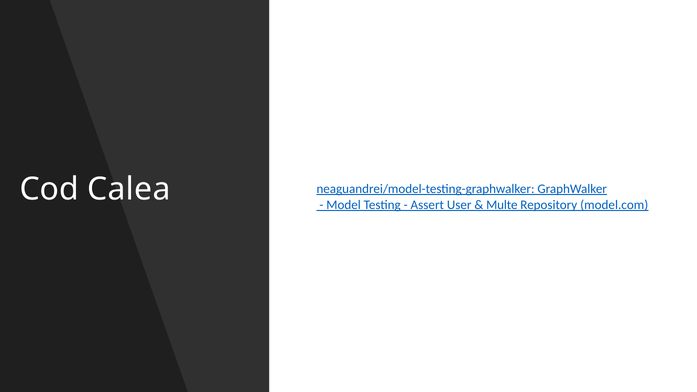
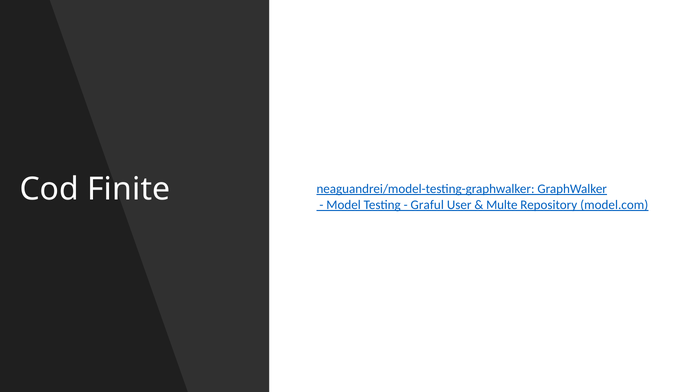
Calea: Calea -> Finite
Assert: Assert -> Graful
